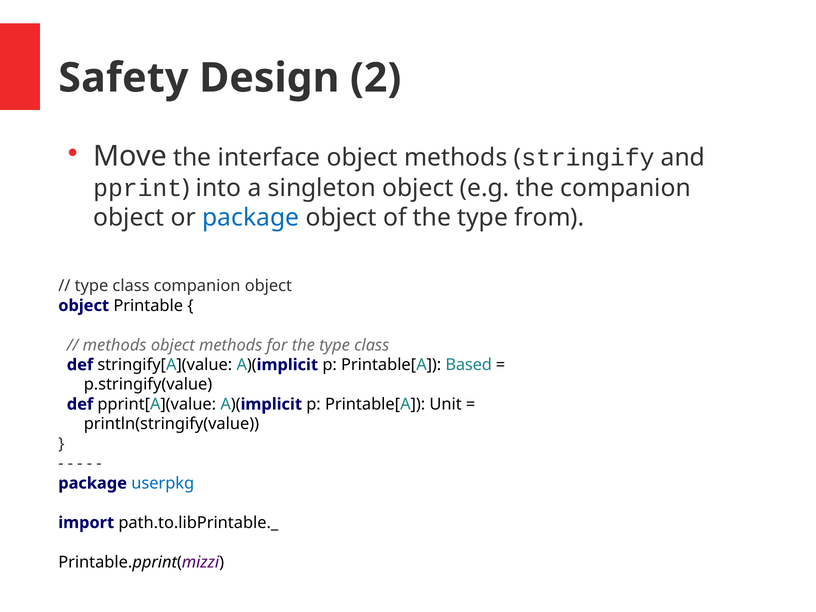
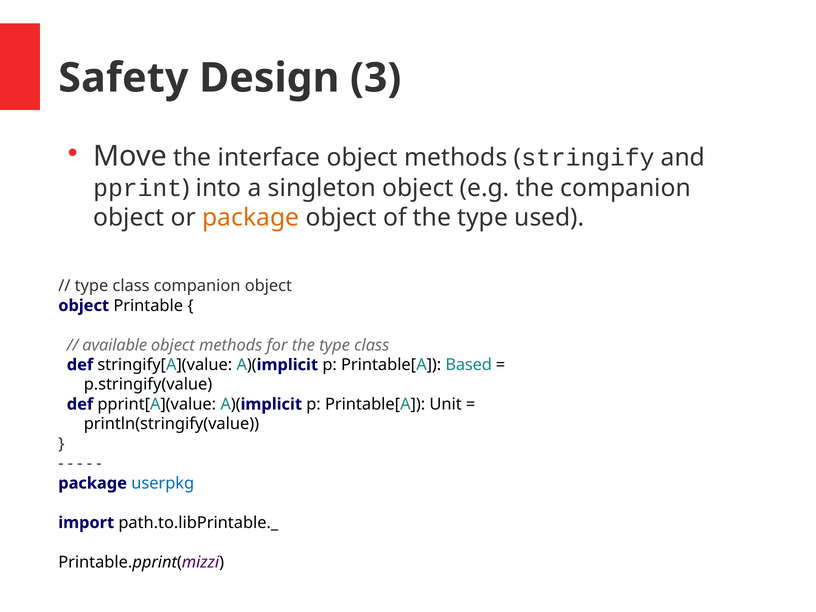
2: 2 -> 3
package at (251, 218) colour: blue -> orange
from: from -> used
methods at (115, 345): methods -> available
